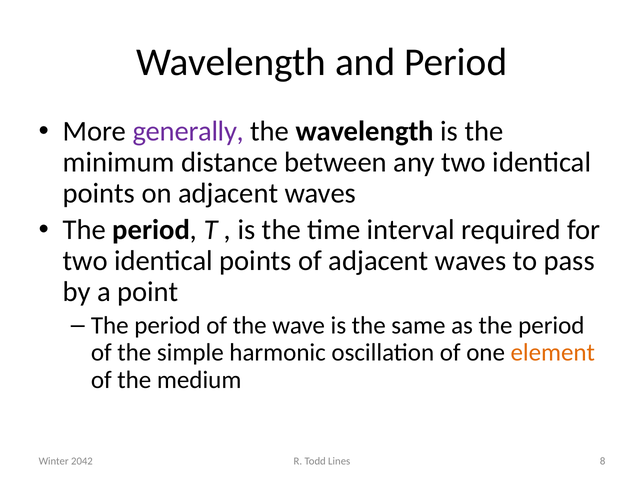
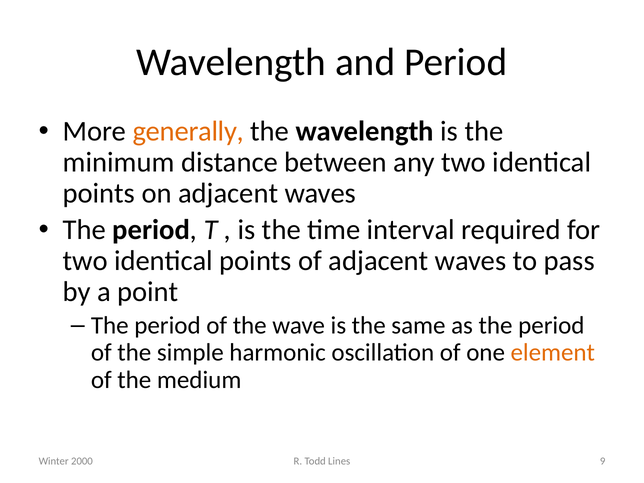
generally colour: purple -> orange
2042: 2042 -> 2000
8: 8 -> 9
